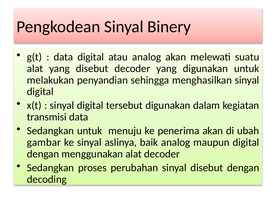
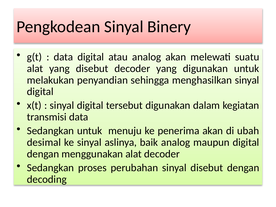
gambar: gambar -> desimal
